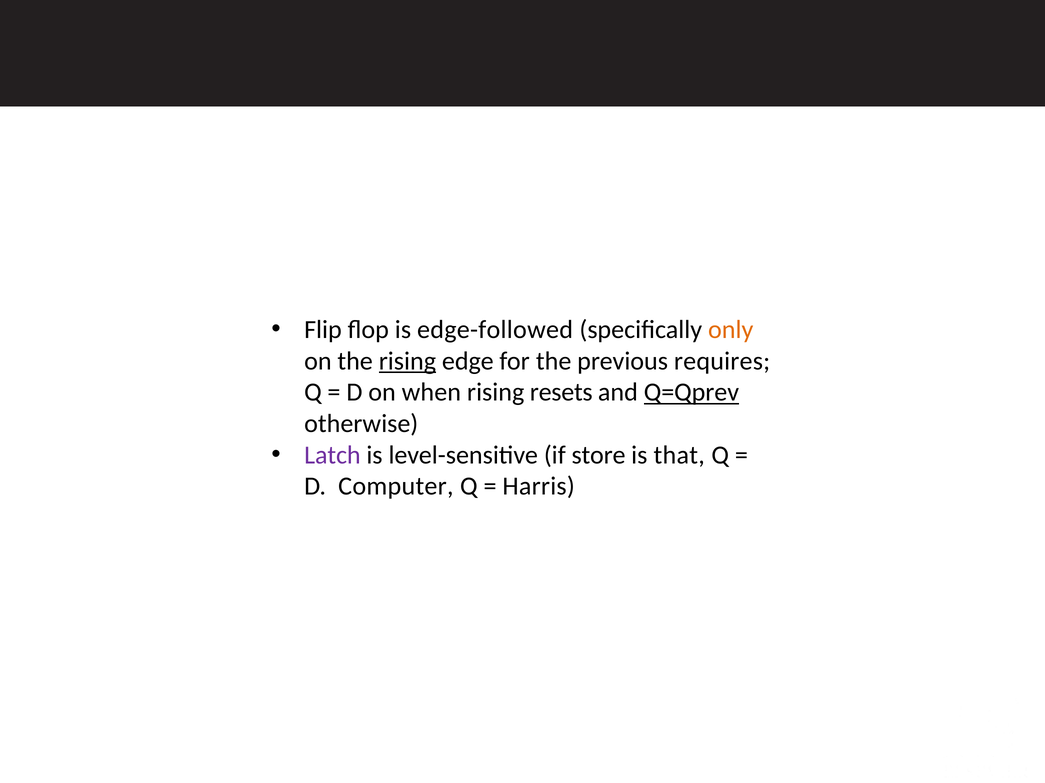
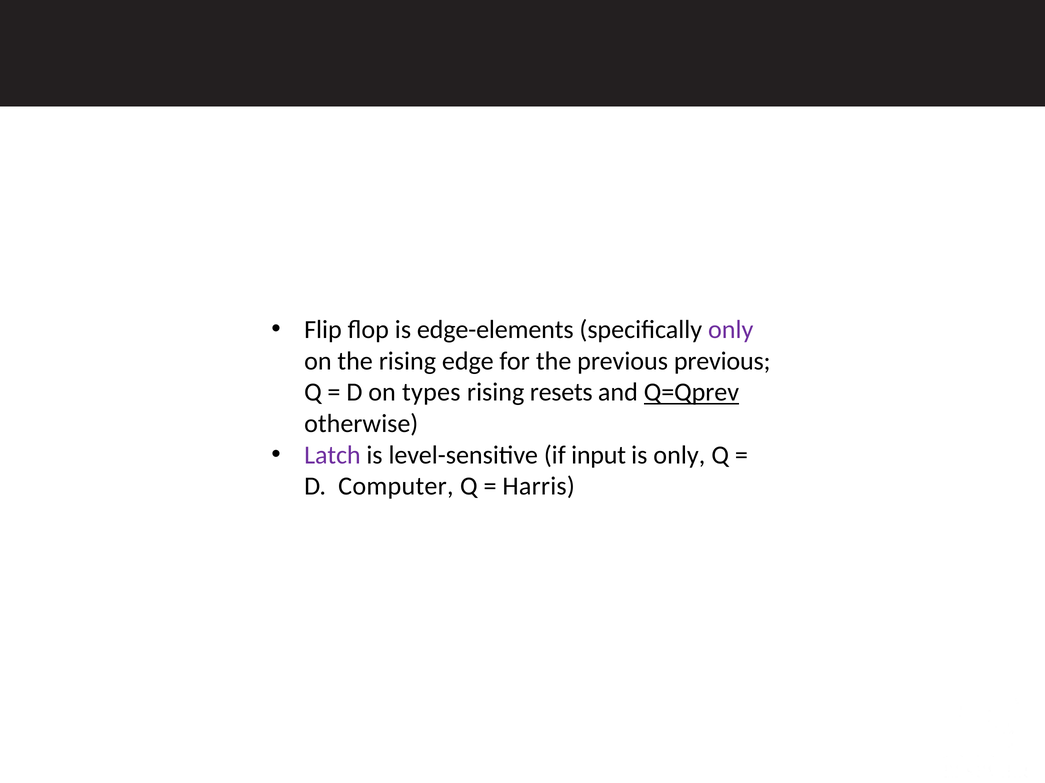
edge-followed: edge-followed -> edge-elements
only at (731, 330) colour: orange -> purple
rising at (407, 361) underline: present -> none
previous requires: requires -> previous
when: when -> types
store: store -> input
is that: that -> only
